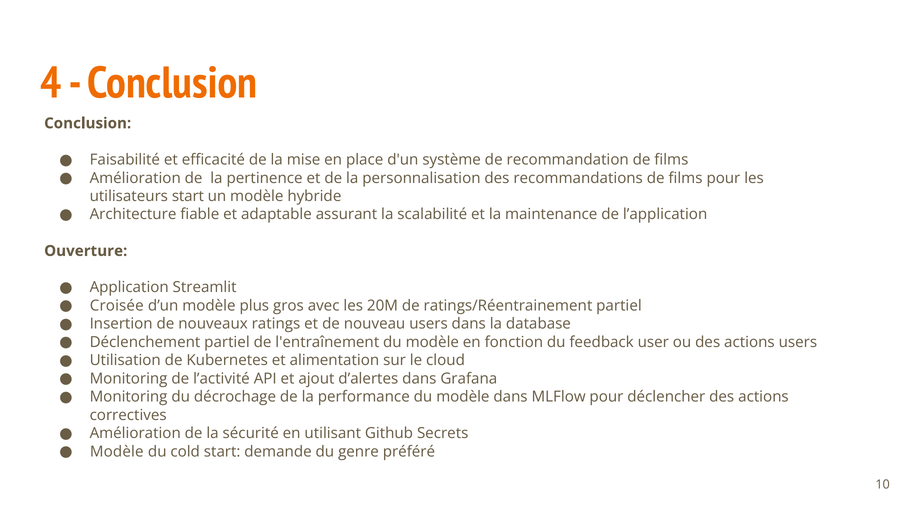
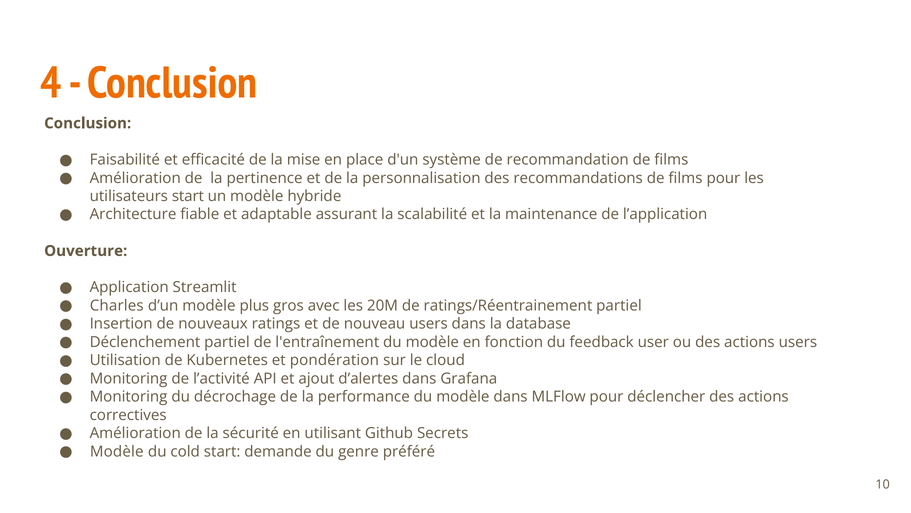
Croisée: Croisée -> Charles
alimentation: alimentation -> pondération
